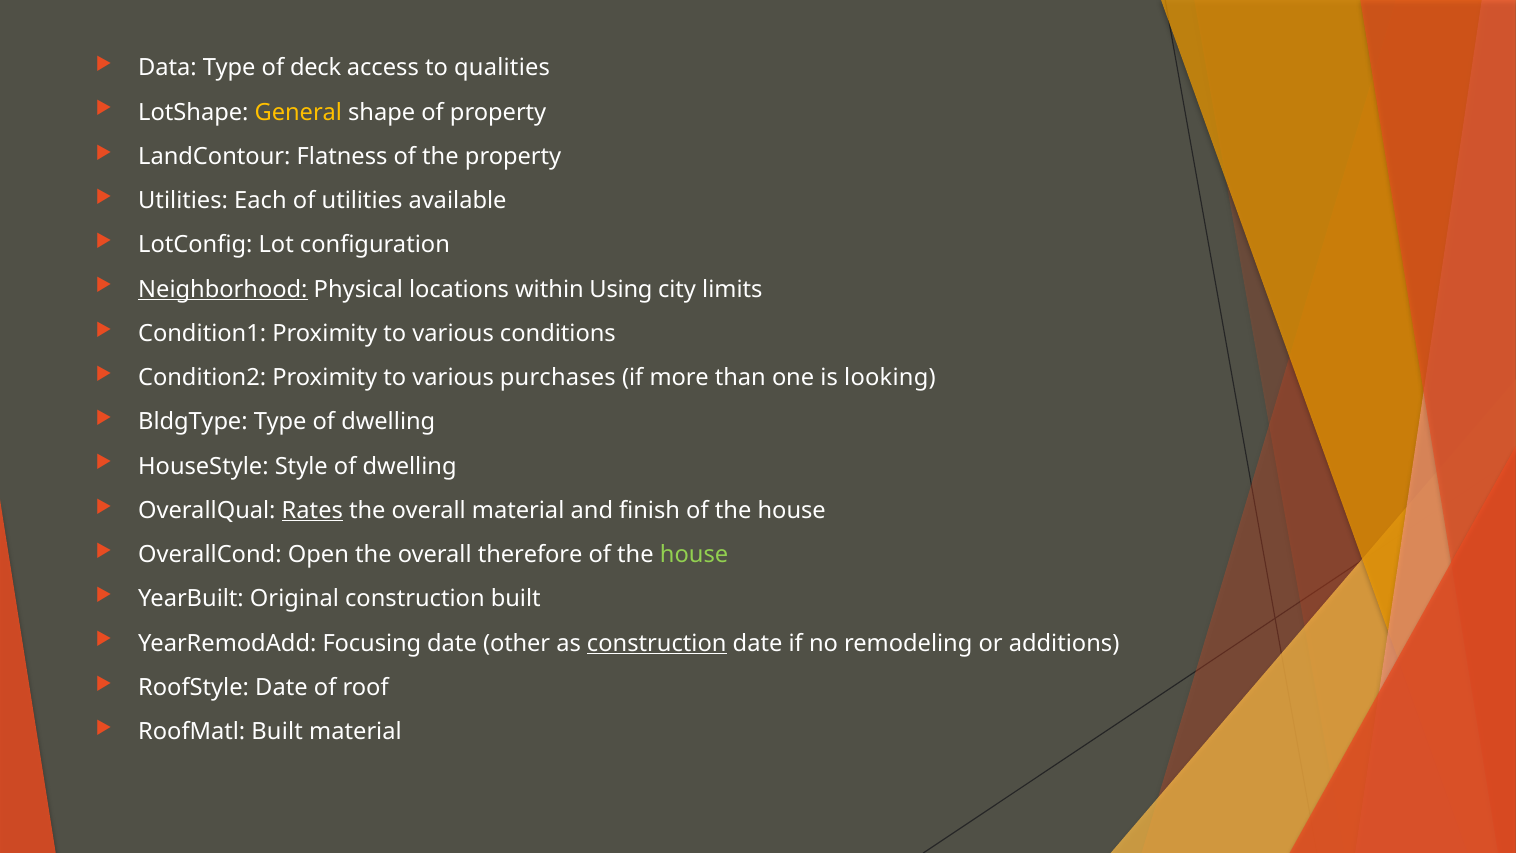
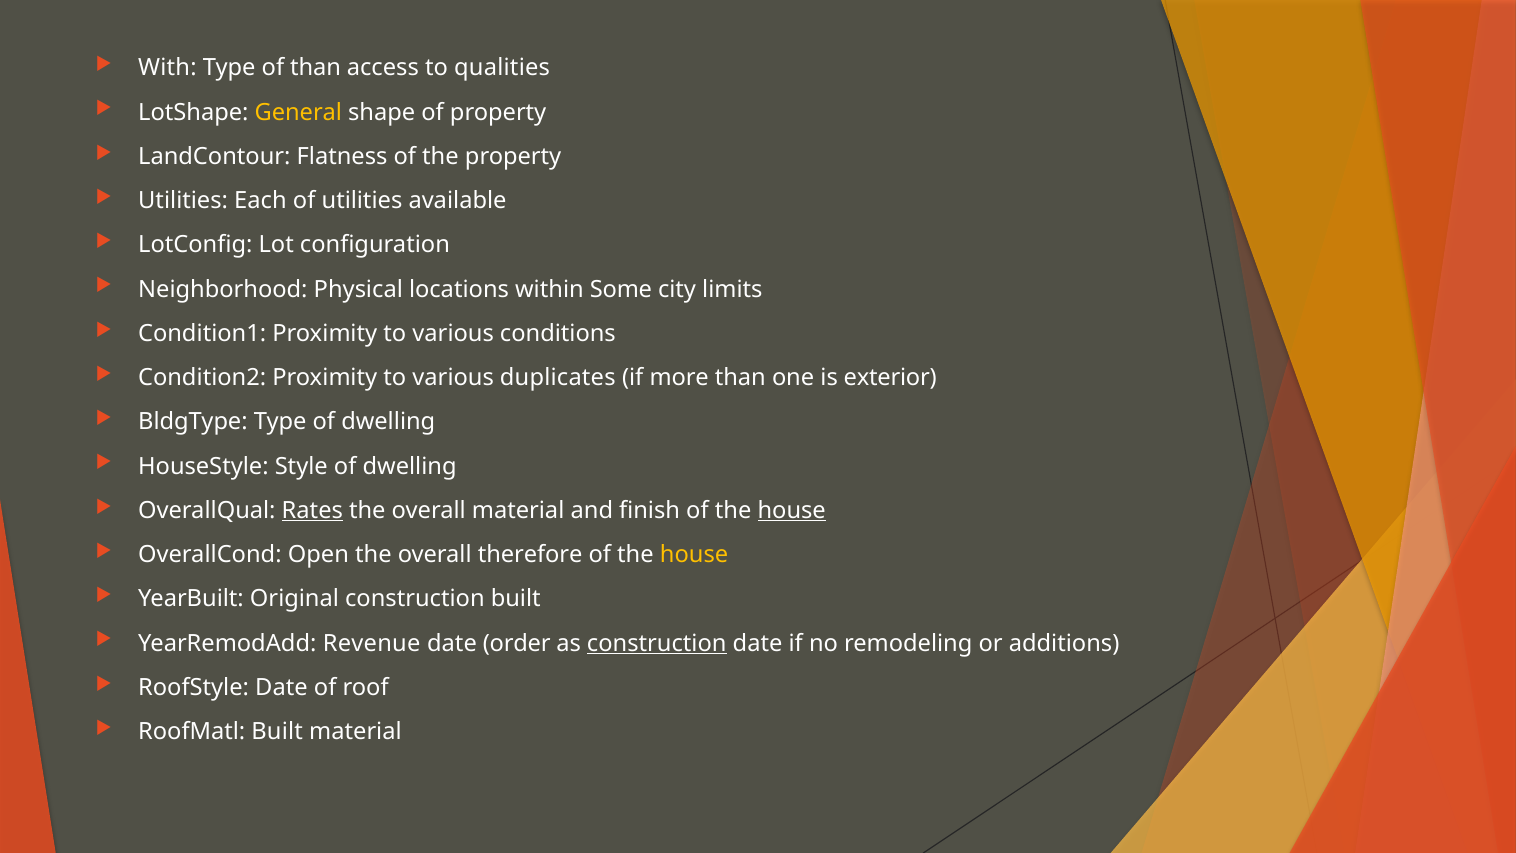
Data: Data -> With
of deck: deck -> than
Neighborhood underline: present -> none
Using: Using -> Some
purchases: purchases -> duplicates
looking: looking -> exterior
house at (792, 510) underline: none -> present
house at (694, 555) colour: light green -> yellow
Focusing: Focusing -> Revenue
other: other -> order
